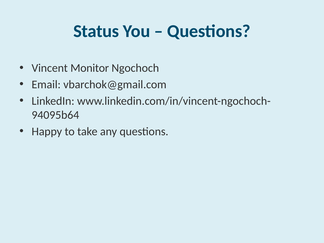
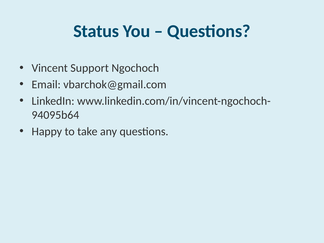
Monitor: Monitor -> Support
